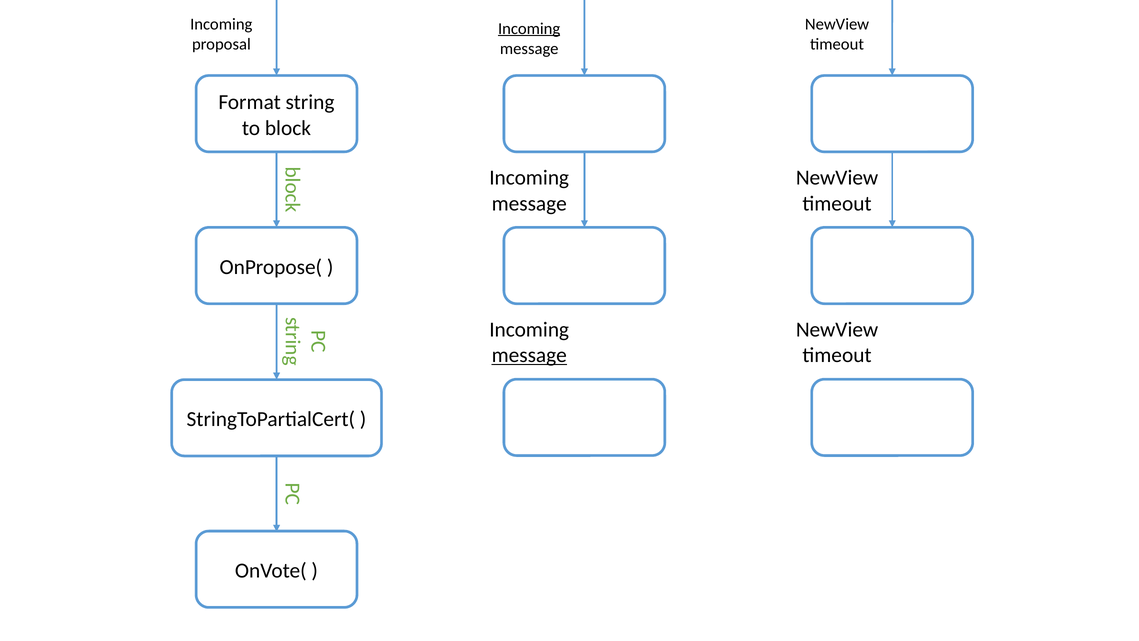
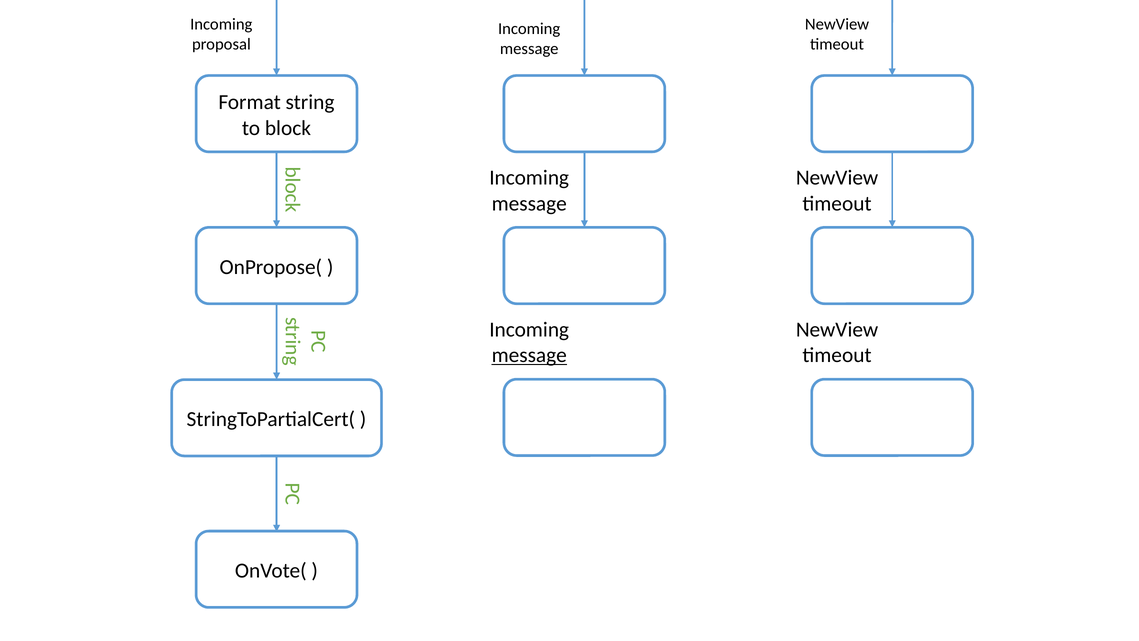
Incoming at (529, 29) underline: present -> none
